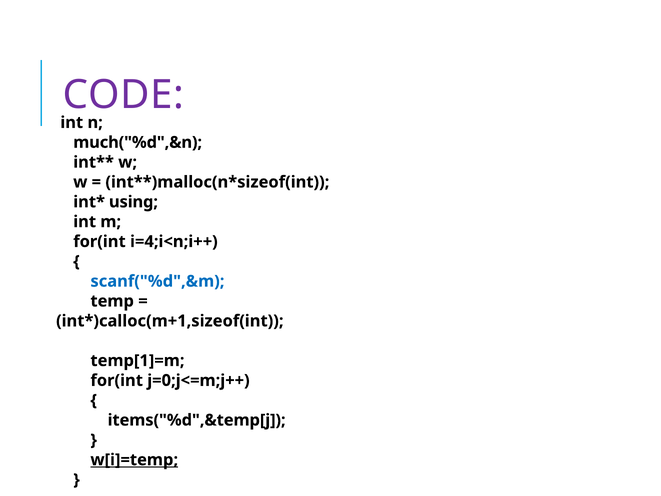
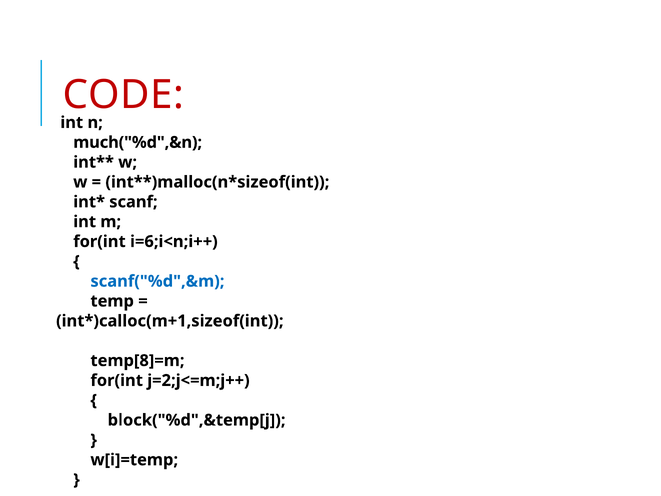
CODE colour: purple -> red
using: using -> scanf
i=4;i<n;i++: i=4;i<n;i++ -> i=6;i<n;i++
temp[1]=m: temp[1]=m -> temp[8]=m
j=0;j<=m;j++: j=0;j<=m;j++ -> j=2;j<=m;j++
items("%d",&temp[j: items("%d",&temp[j -> block("%d",&temp[j
w[i]=temp underline: present -> none
